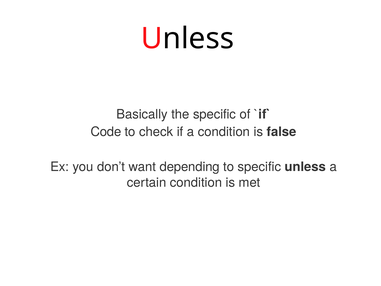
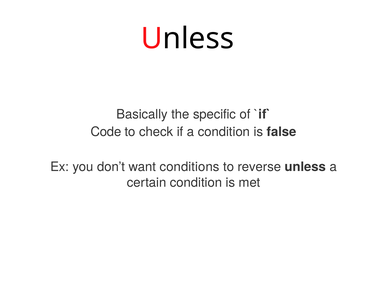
depending: depending -> conditions
to specific: specific -> reverse
